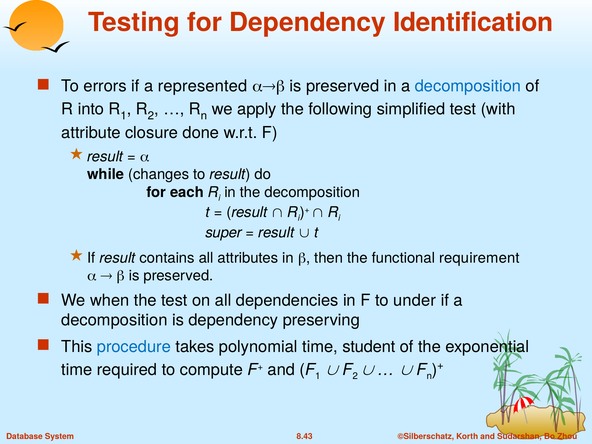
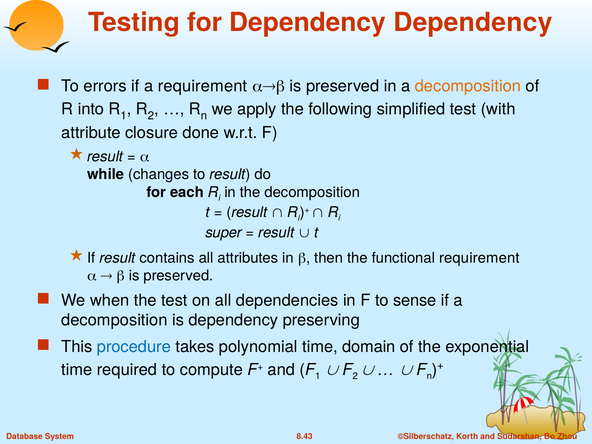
Dependency Identification: Identification -> Dependency
a represented: represented -> requirement
decomposition at (468, 86) colour: blue -> orange
under: under -> sense
student: student -> domain
